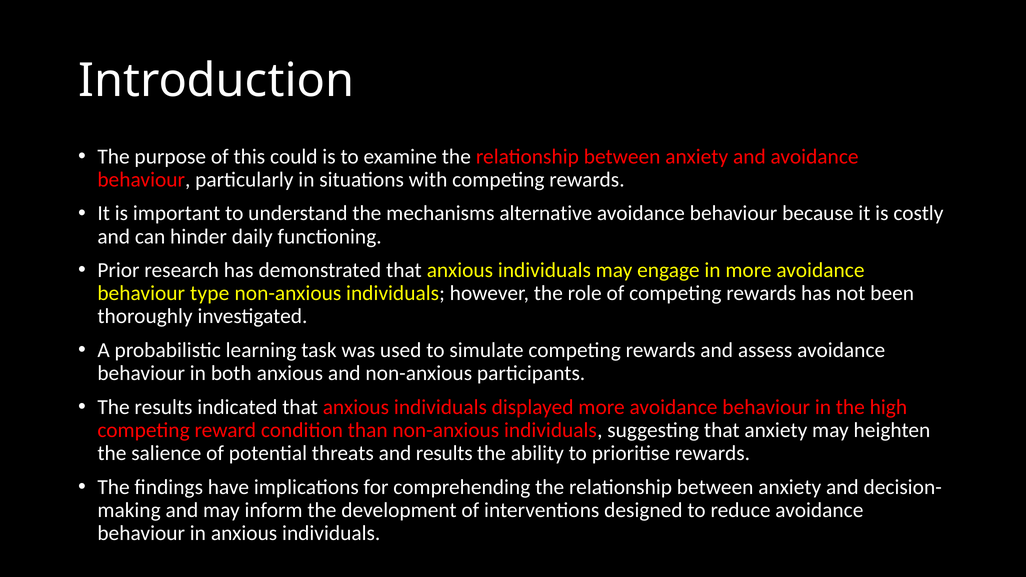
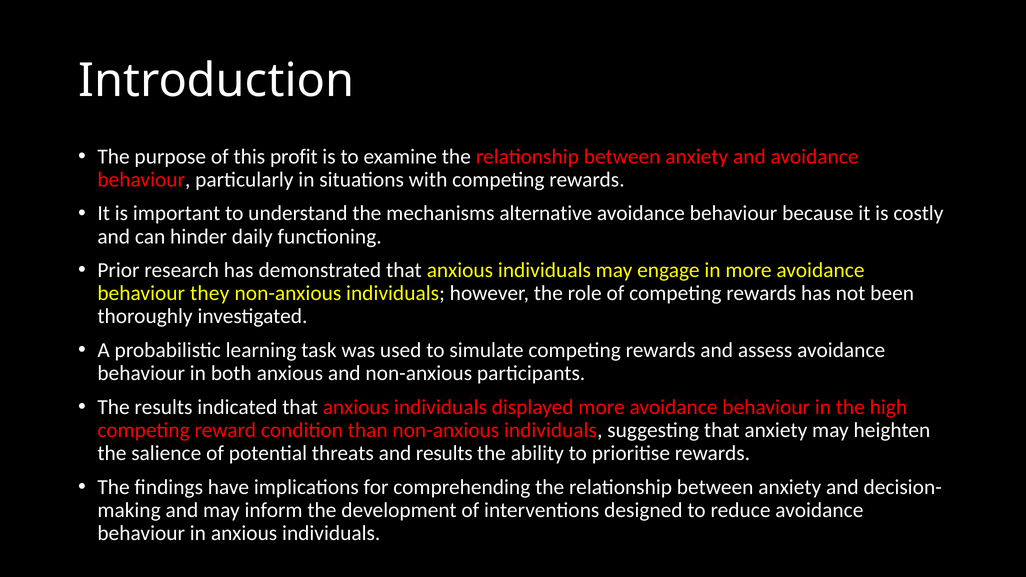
could: could -> profit
type: type -> they
